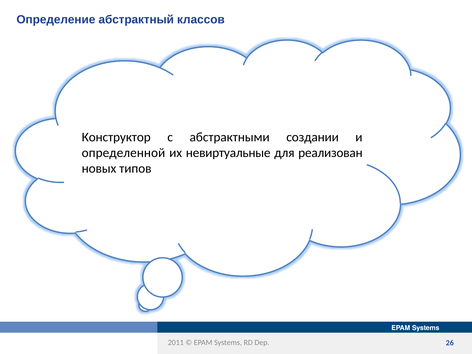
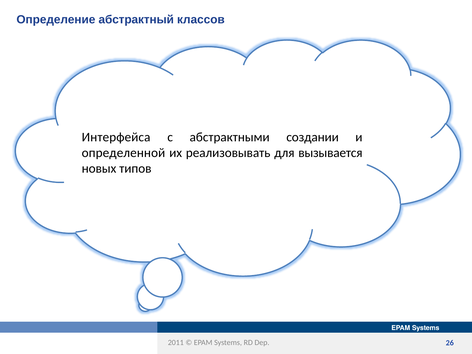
Конструктор: Конструктор -> Интерфейса
невиртуальные: невиртуальные -> реализовывать
реализован: реализован -> вызывается
